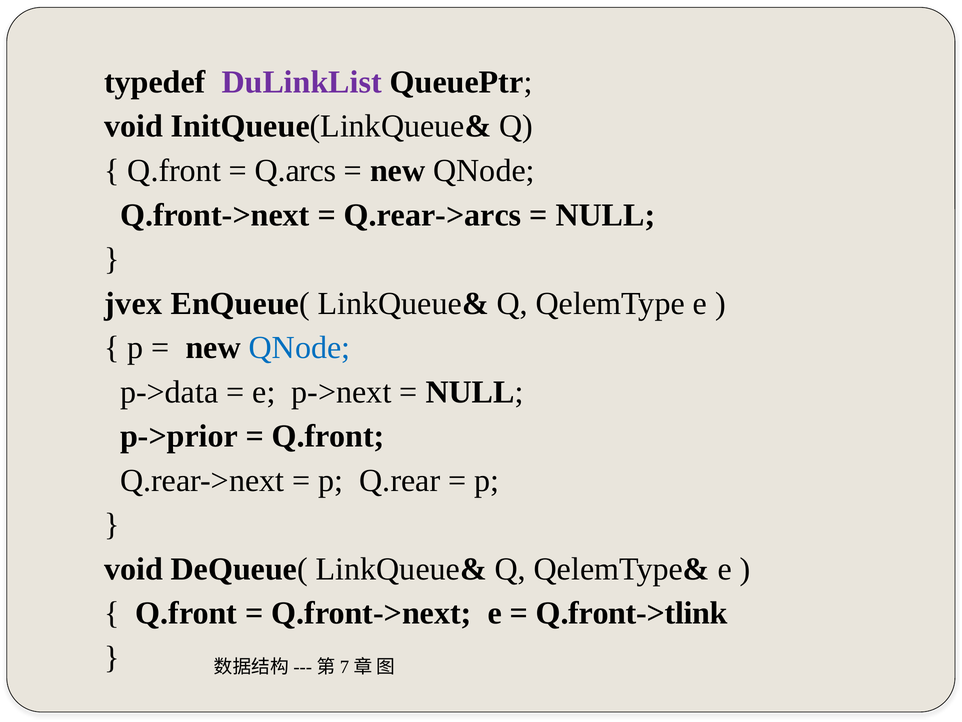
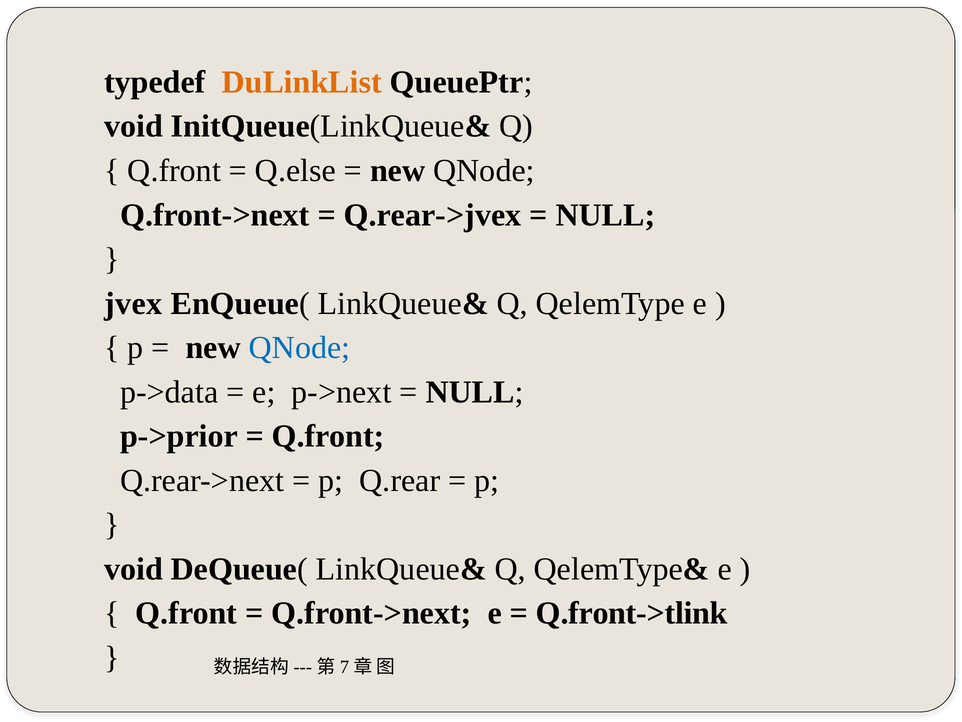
DuLinkList colour: purple -> orange
Q.arcs: Q.arcs -> Q.else
Q.rear->arcs: Q.rear->arcs -> Q.rear->jvex
